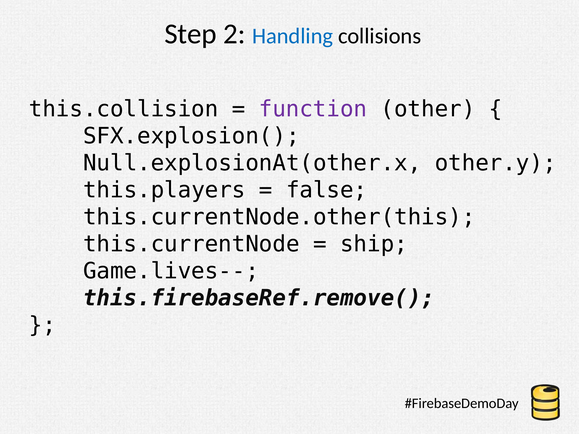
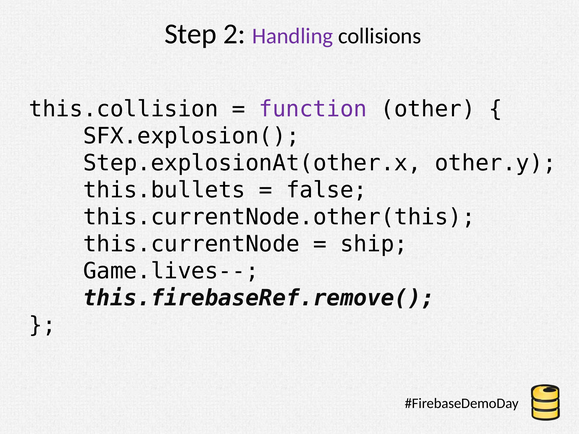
Handling colour: blue -> purple
Null.explosionAt(other.x: Null.explosionAt(other.x -> Step.explosionAt(other.x
this.players: this.players -> this.bullets
